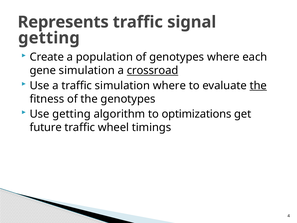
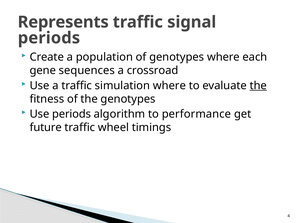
getting at (49, 38): getting -> periods
gene simulation: simulation -> sequences
crossroad underline: present -> none
Use getting: getting -> periods
optimizations: optimizations -> performance
